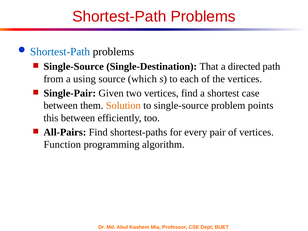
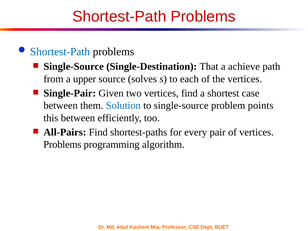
directed: directed -> achieve
using: using -> upper
which: which -> solves
Solution colour: orange -> blue
Function at (62, 145): Function -> Problems
